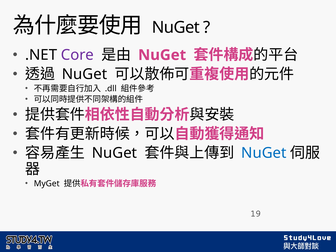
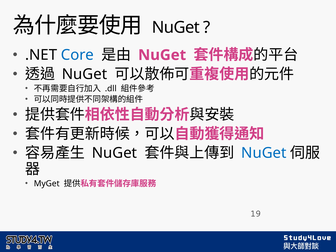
Core colour: purple -> blue
